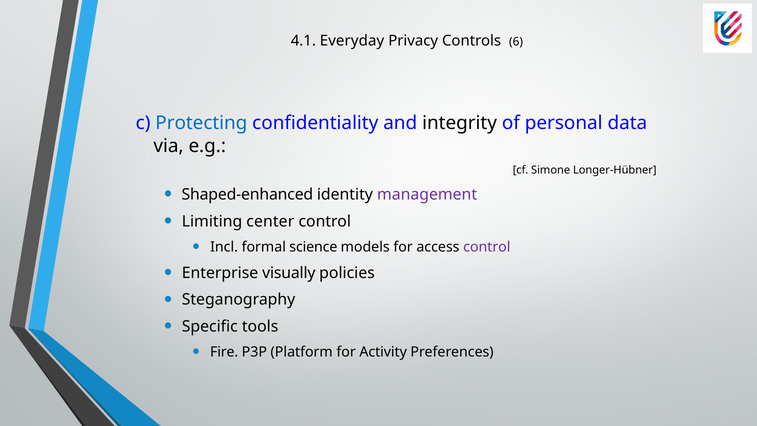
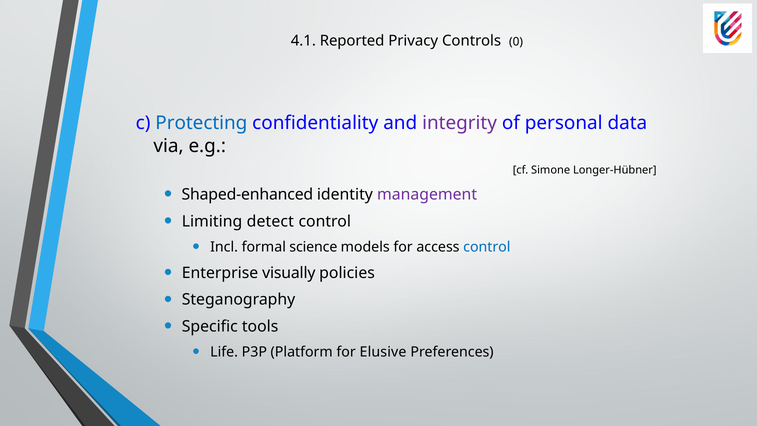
Everyday: Everyday -> Reported
6: 6 -> 0
integrity colour: black -> purple
center: center -> detect
control at (487, 247) colour: purple -> blue
Fire: Fire -> Life
Activity: Activity -> Elusive
